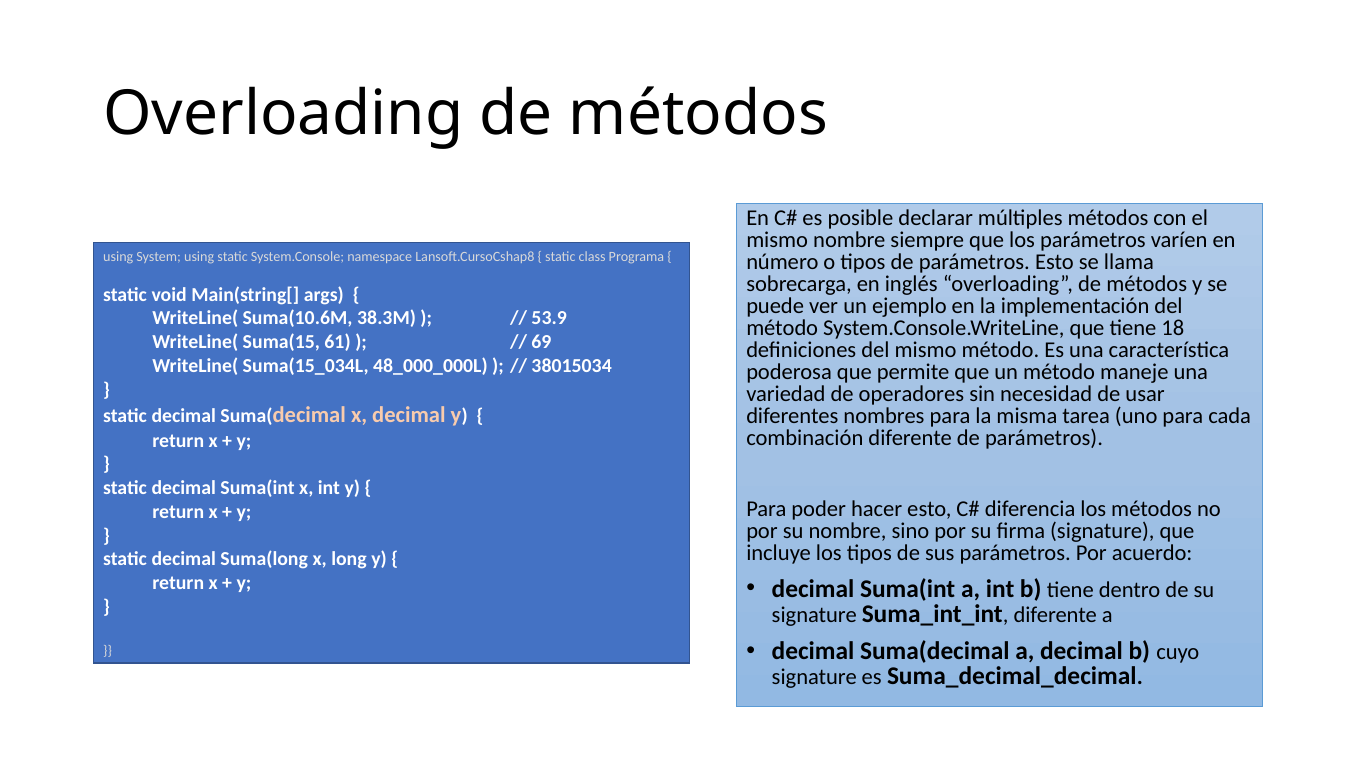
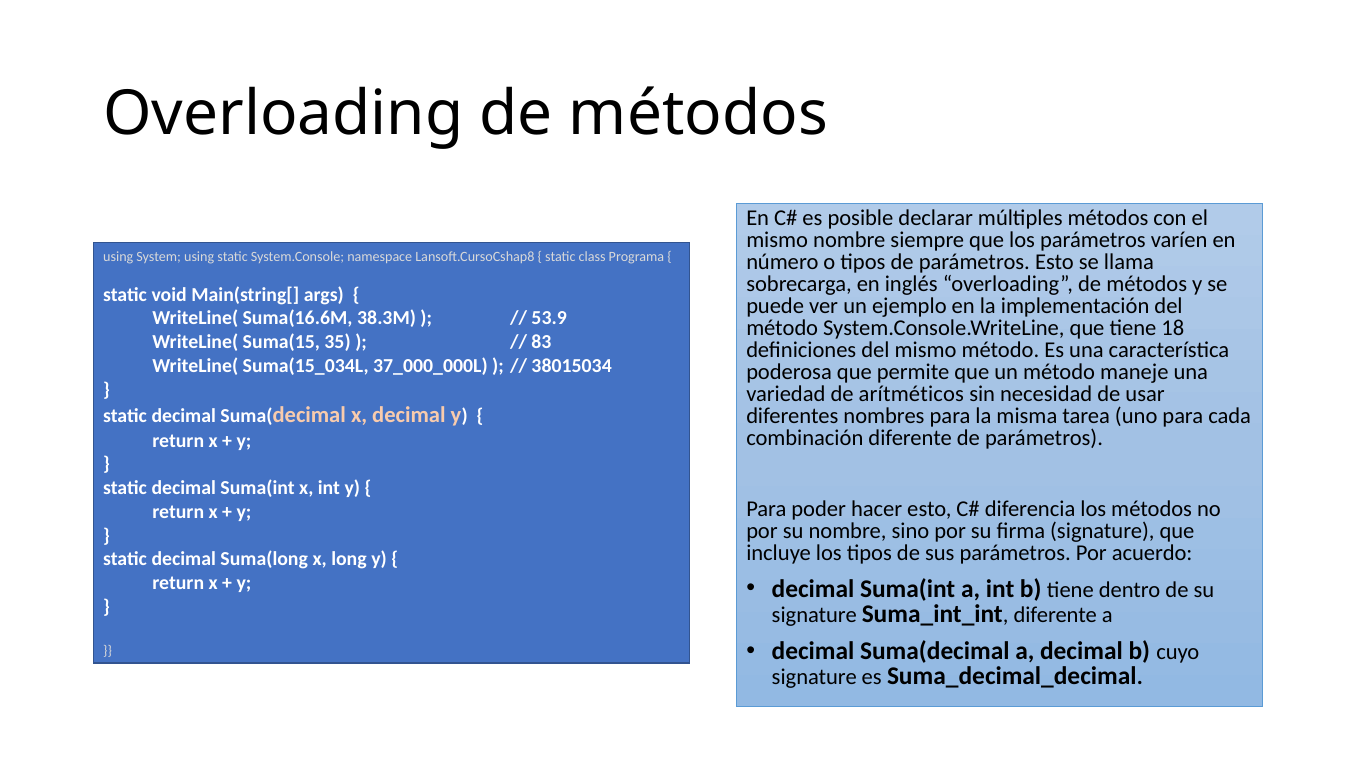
Suma(10.6M: Suma(10.6M -> Suma(16.6M
61: 61 -> 35
69: 69 -> 83
48_000_000L: 48_000_000L -> 37_000_000L
operadores: operadores -> arítméticos
